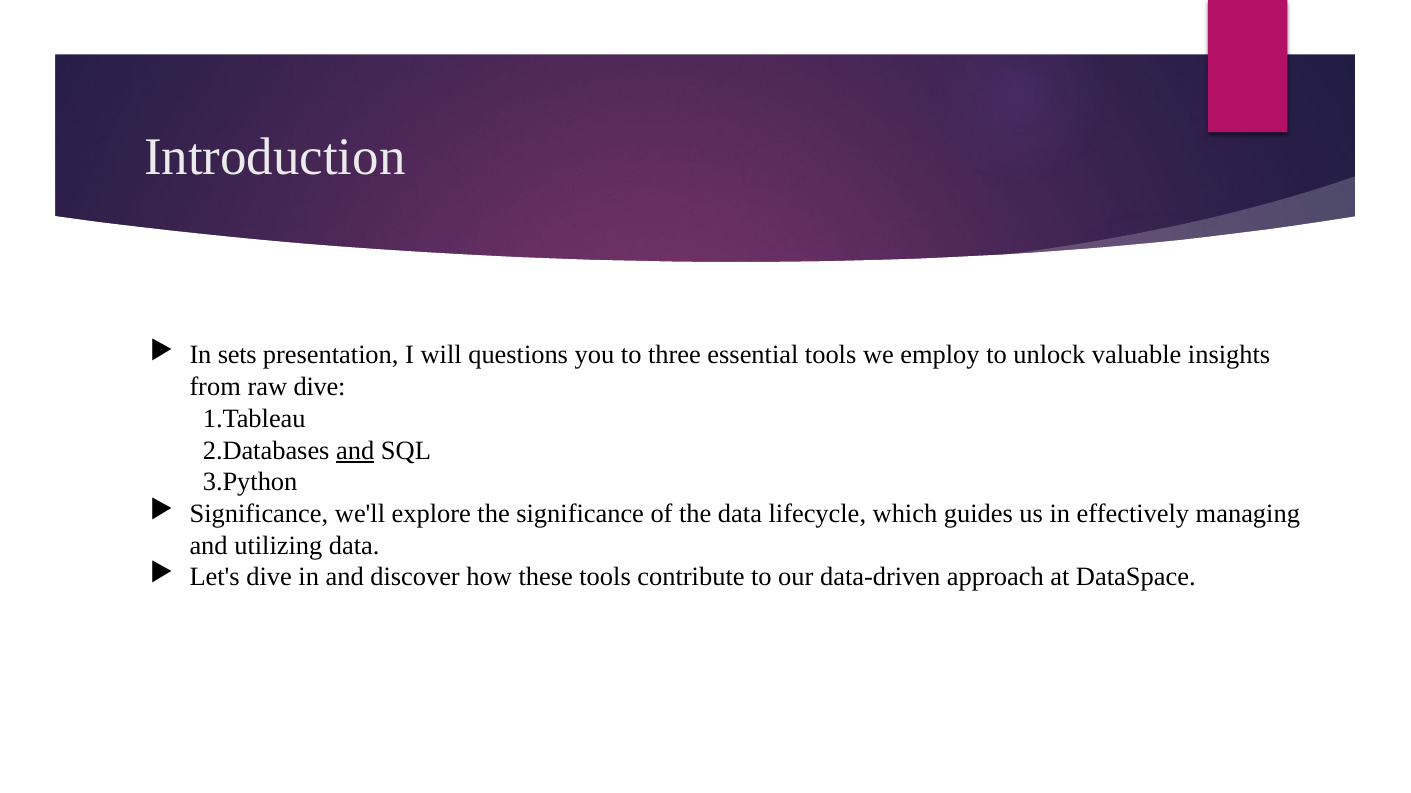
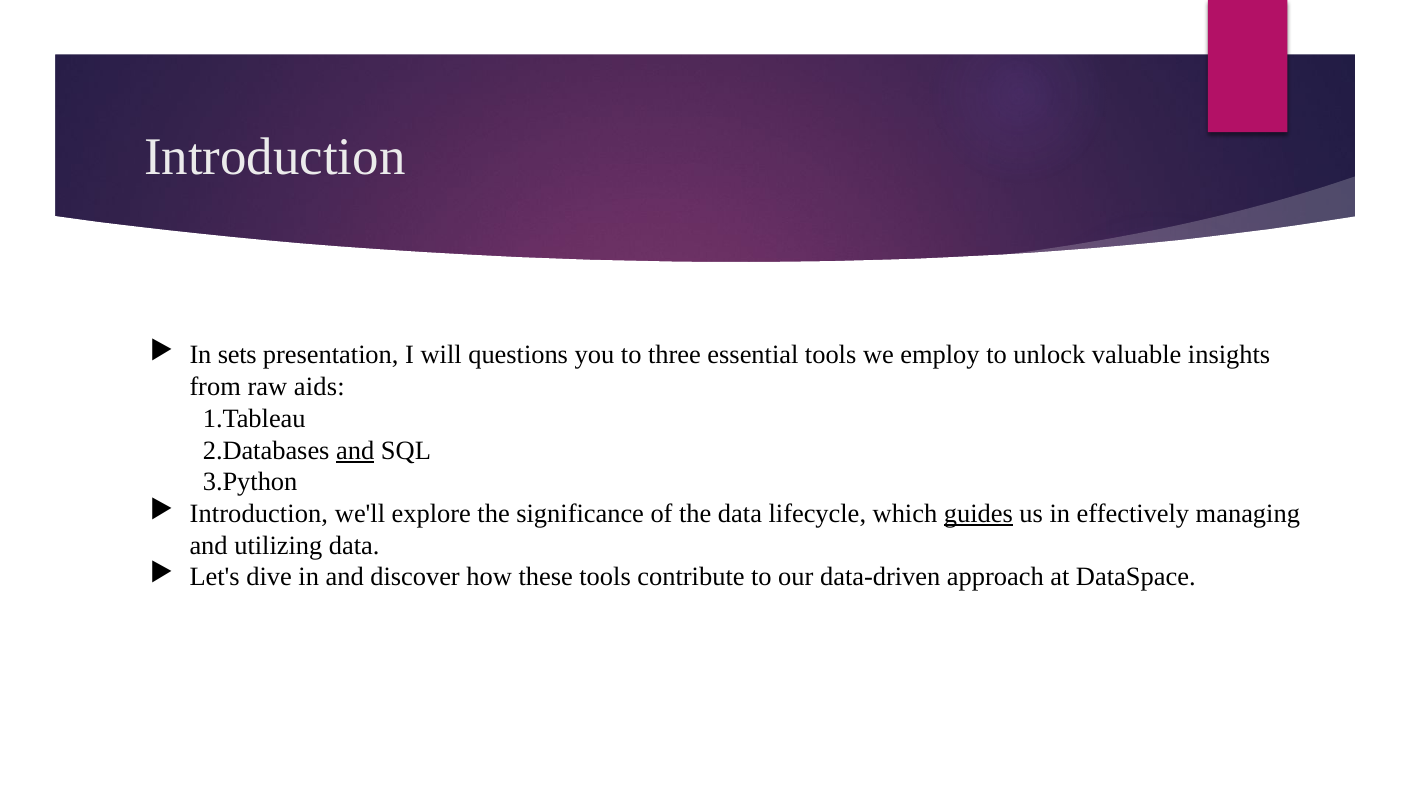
raw dive: dive -> aids
Significance at (259, 514): Significance -> Introduction
guides underline: none -> present
